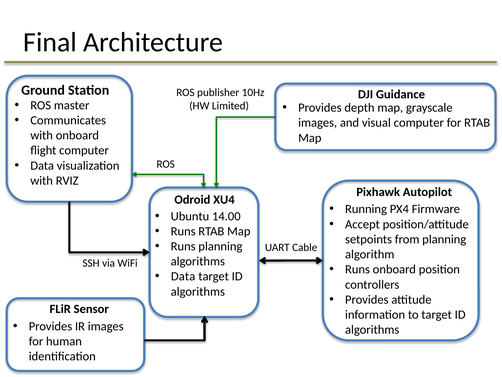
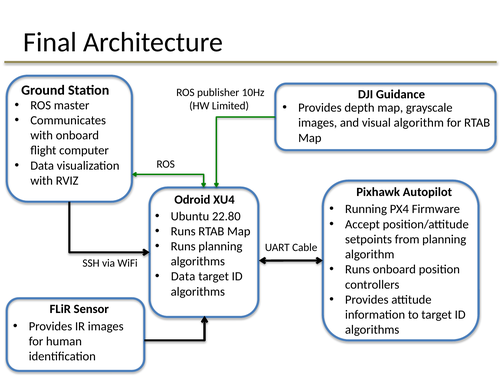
visual computer: computer -> algorithm
14.00: 14.00 -> 22.80
